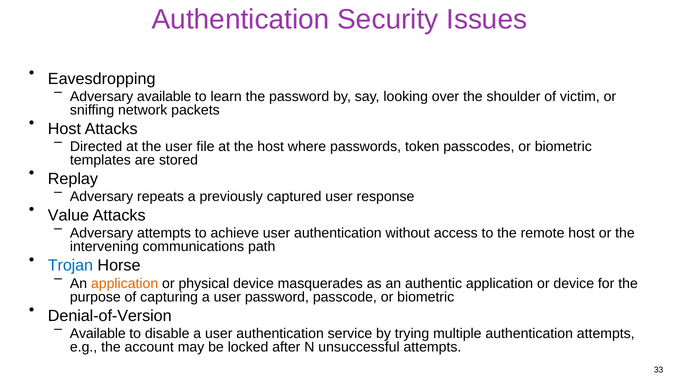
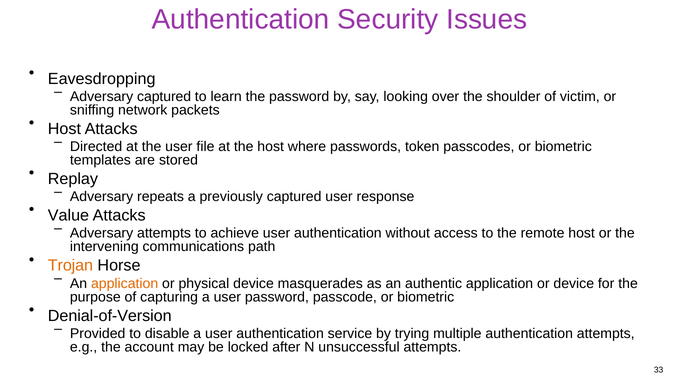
Adversary available: available -> captured
Trojan colour: blue -> orange
Available at (98, 334): Available -> Provided
